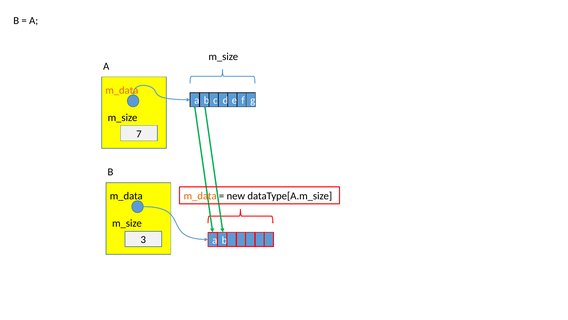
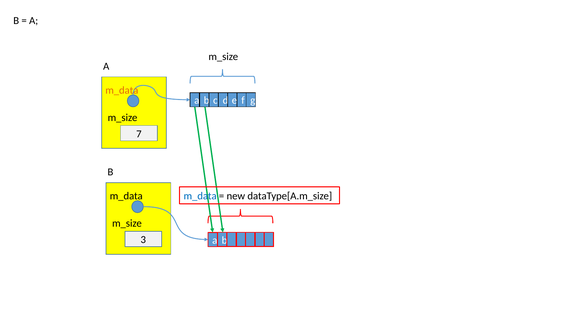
m_data at (200, 196) colour: orange -> blue
